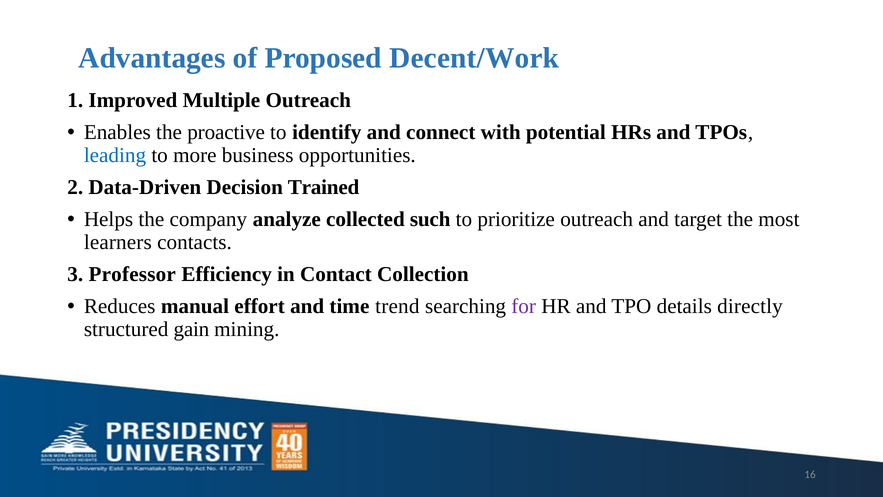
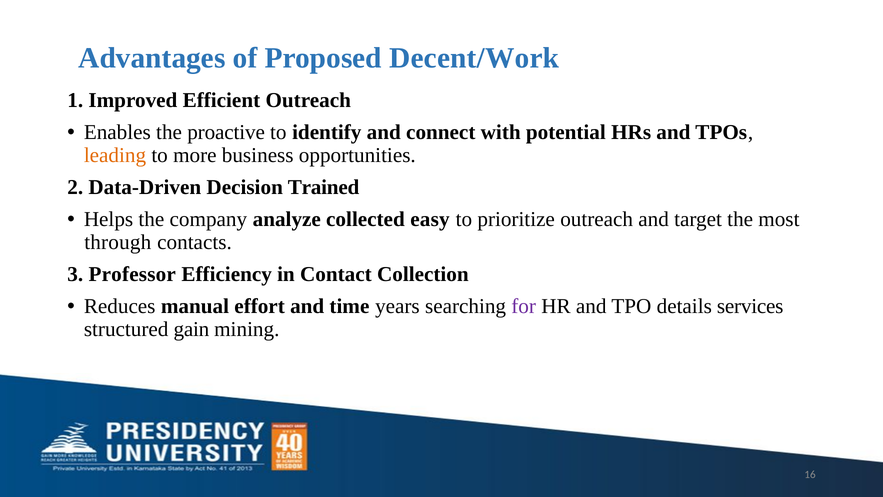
Multiple: Multiple -> Efficient
leading colour: blue -> orange
such: such -> easy
learners: learners -> through
trend: trend -> years
directly: directly -> services
